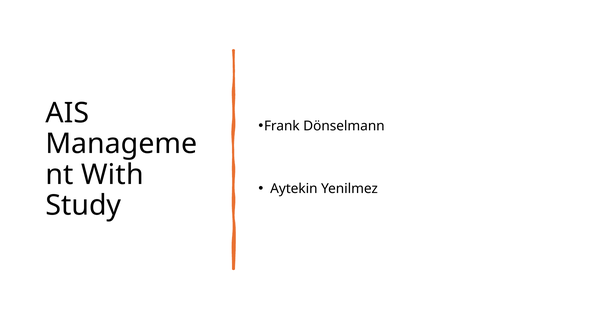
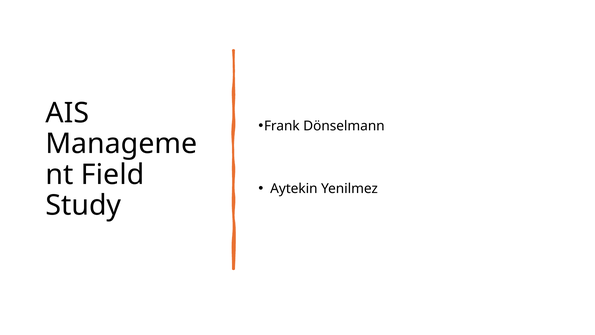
With: With -> Field
